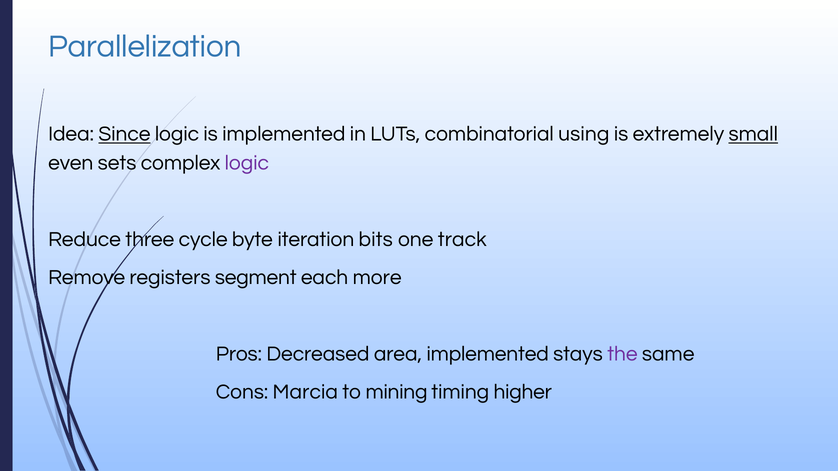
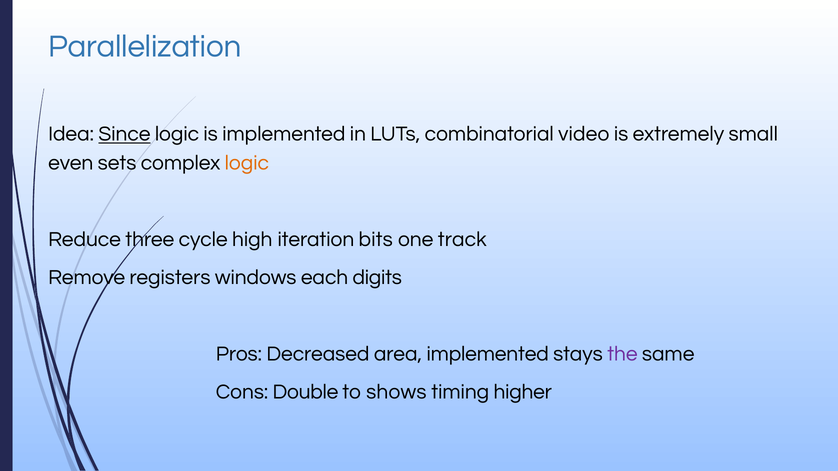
using: using -> video
small underline: present -> none
logic at (247, 163) colour: purple -> orange
byte: byte -> high
segment: segment -> windows
more: more -> digits
Marcia: Marcia -> Double
mining: mining -> shows
